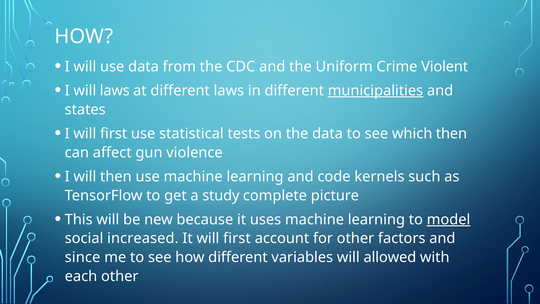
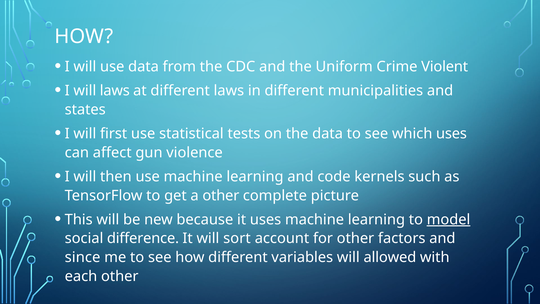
municipalities underline: present -> none
which then: then -> uses
a study: study -> other
increased: increased -> difference
It will first: first -> sort
